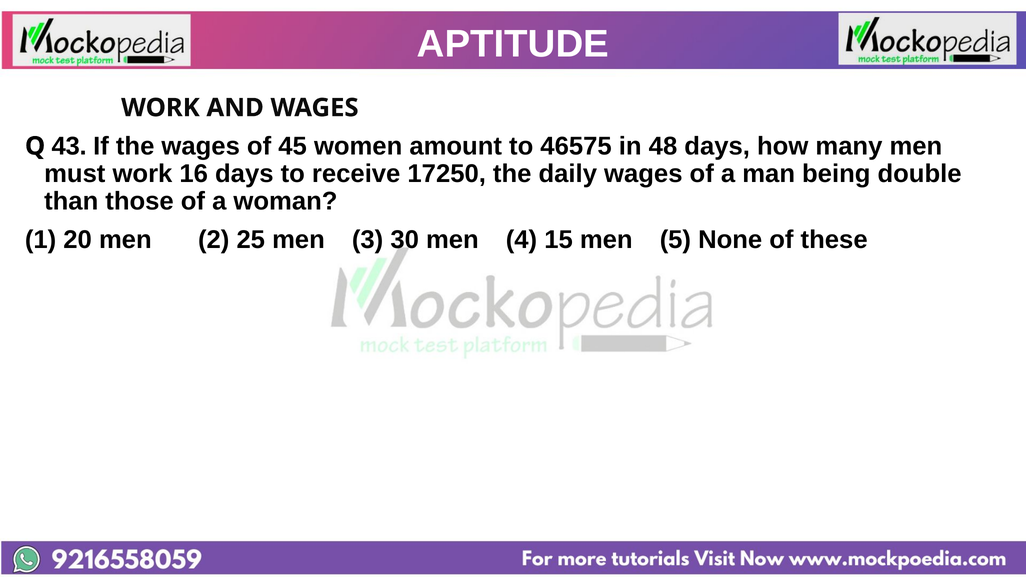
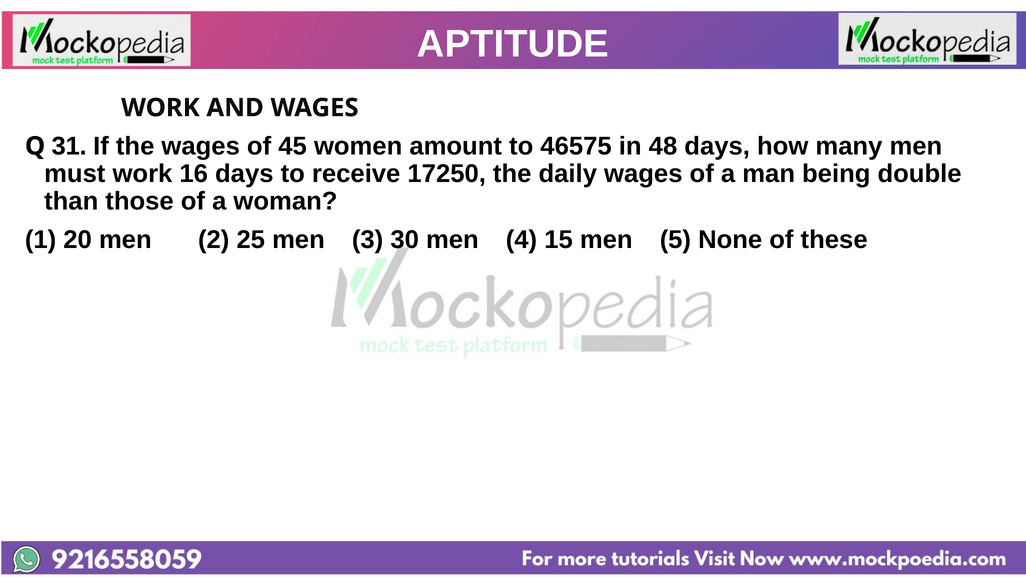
43: 43 -> 31
